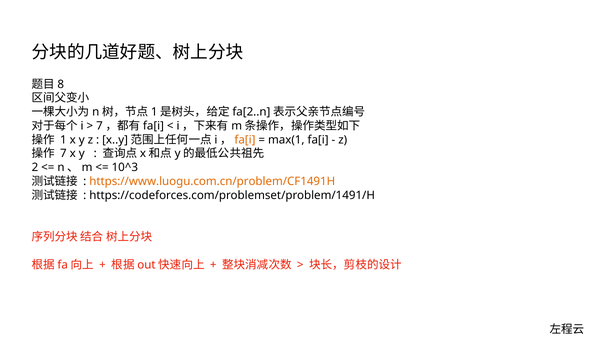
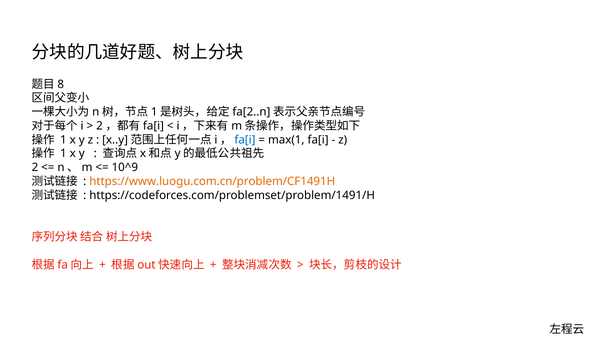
7 at (99, 126): 7 -> 2
fa[i at (245, 140) colour: orange -> blue
7 at (63, 153): 7 -> 1
10^3: 10^3 -> 10^9
